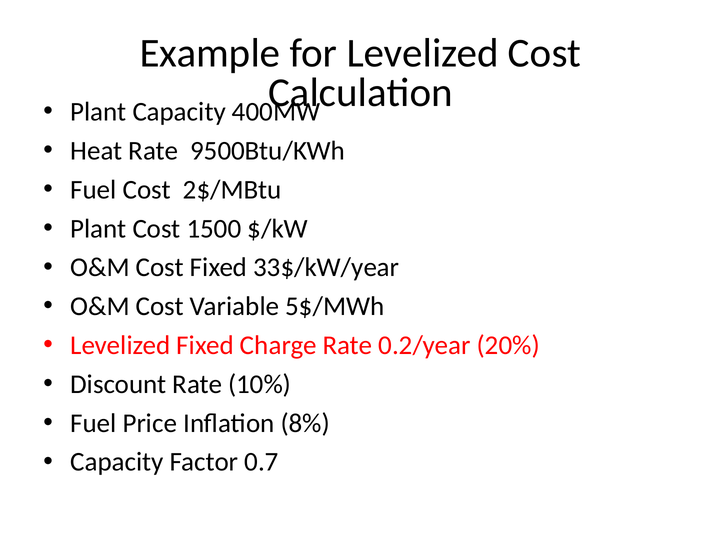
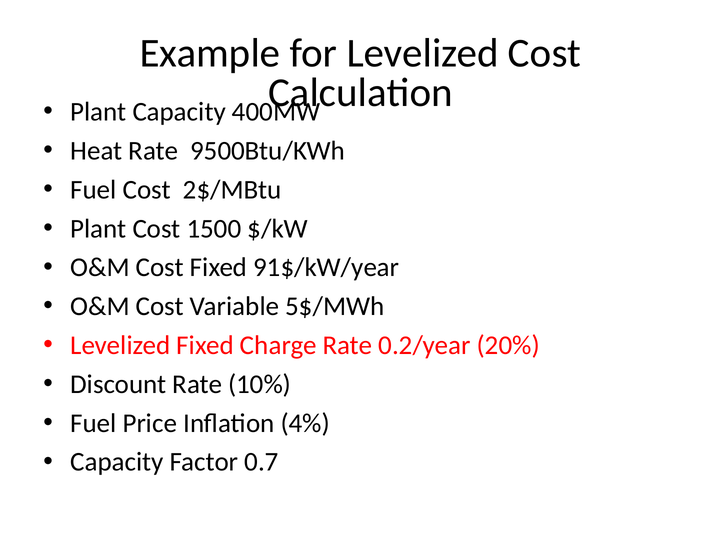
33$/kW/year: 33$/kW/year -> 91$/kW/year
8%: 8% -> 4%
